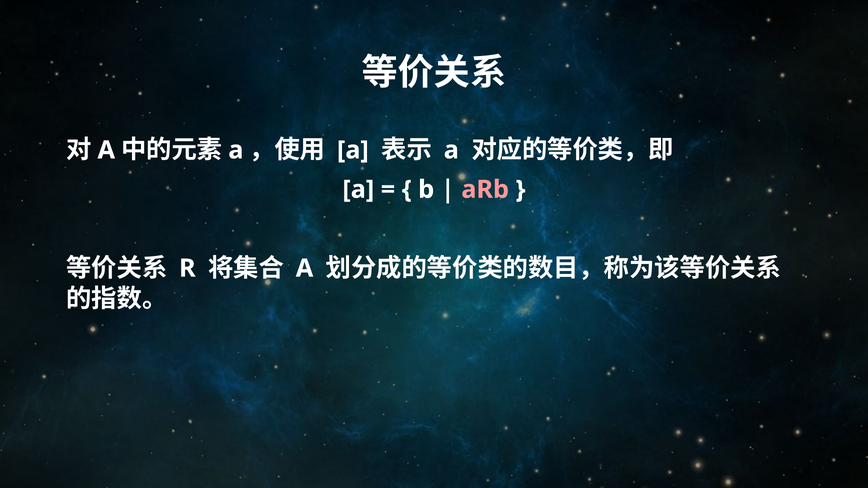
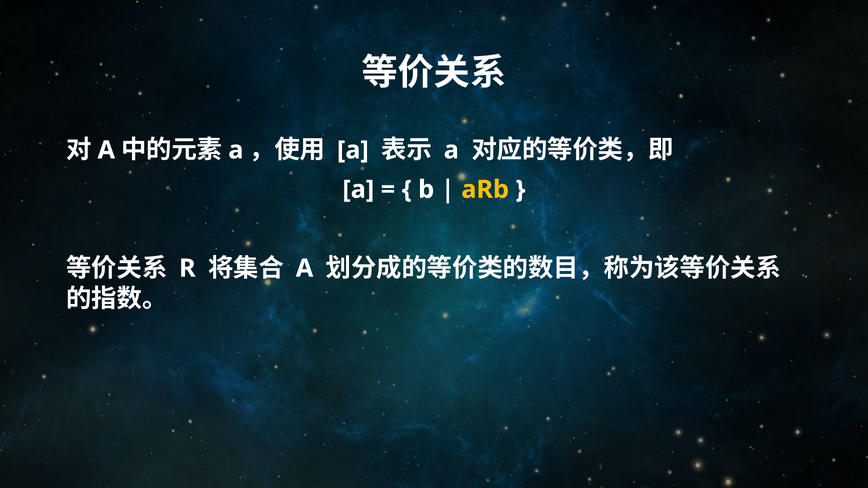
aRb colour: pink -> yellow
